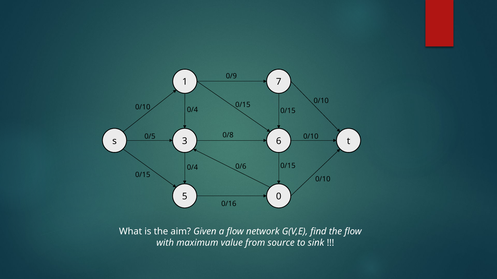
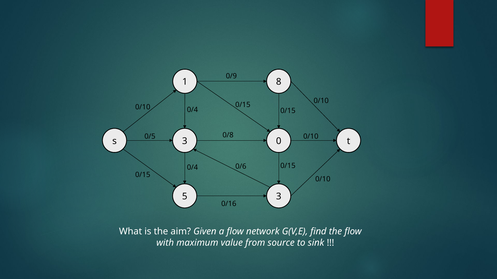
7: 7 -> 8
6: 6 -> 0
5 0: 0 -> 3
